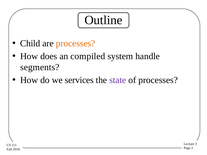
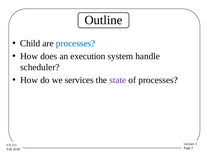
processes at (76, 43) colour: orange -> blue
compiled: compiled -> execution
segments: segments -> scheduler
